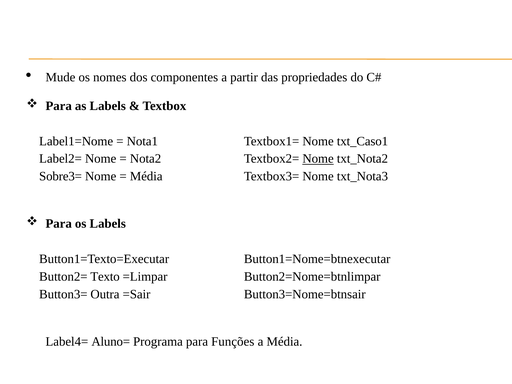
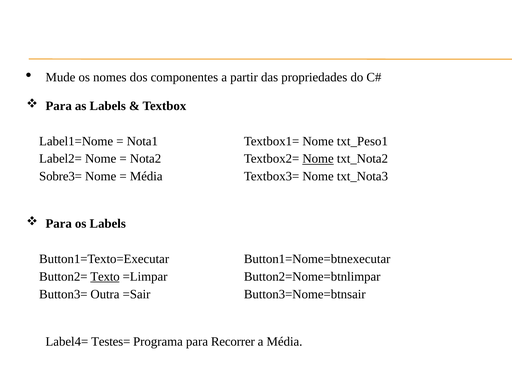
txt_Caso1: txt_Caso1 -> txt_Peso1
Texto underline: none -> present
Aluno=: Aluno= -> Testes=
Funções: Funções -> Recorrer
